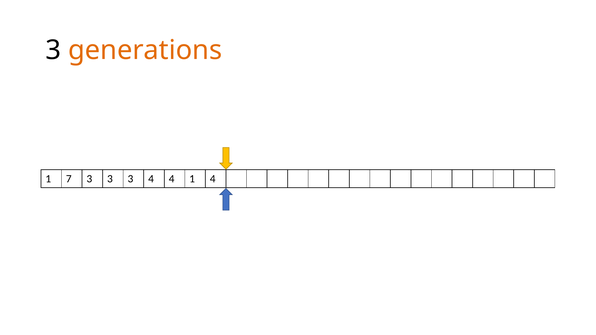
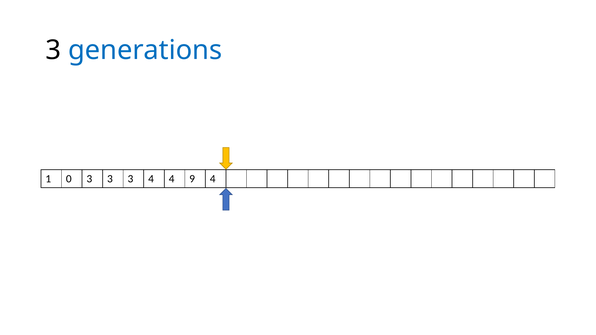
generations colour: orange -> blue
7: 7 -> 0
4 1: 1 -> 9
